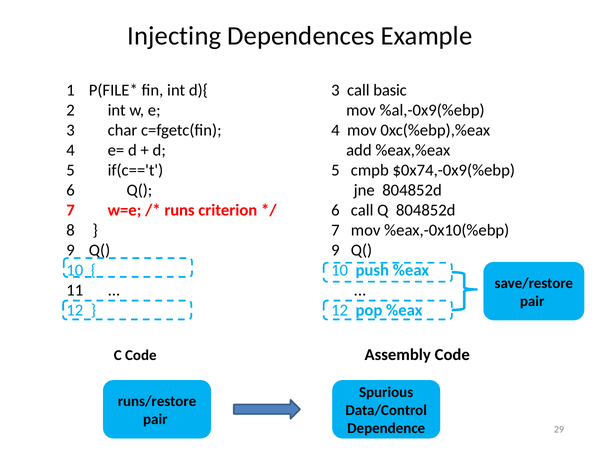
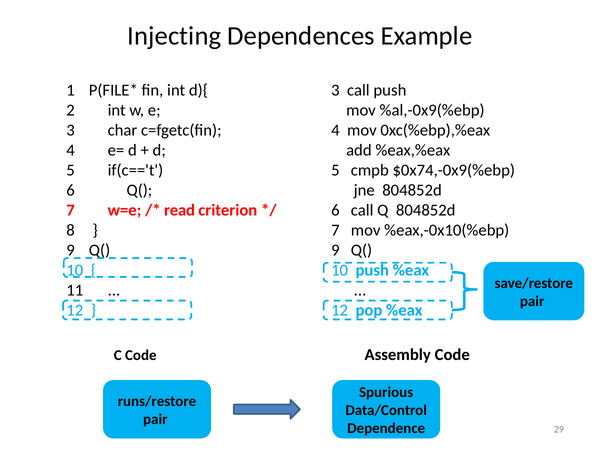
call basic: basic -> push
runs: runs -> read
